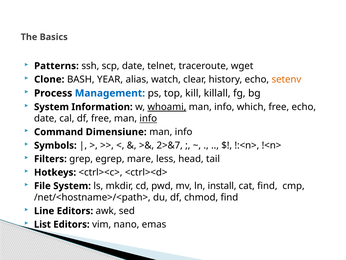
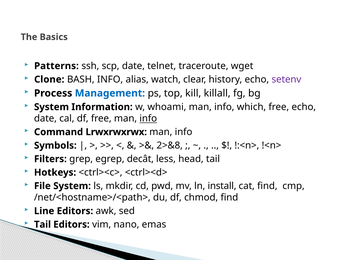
BASH YEAR: YEAR -> INFO
setenv colour: orange -> purple
whoami underline: present -> none
Dimensiune: Dimensiune -> Lrwxrwxrwx
2>&7: 2>&7 -> 2>&8
mare: mare -> decât
List at (42, 224): List -> Tail
